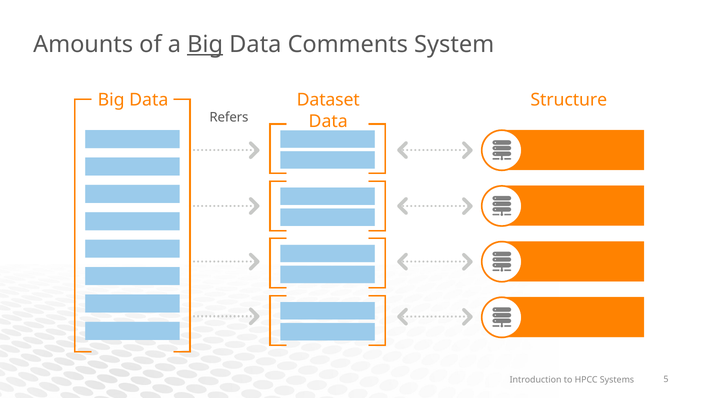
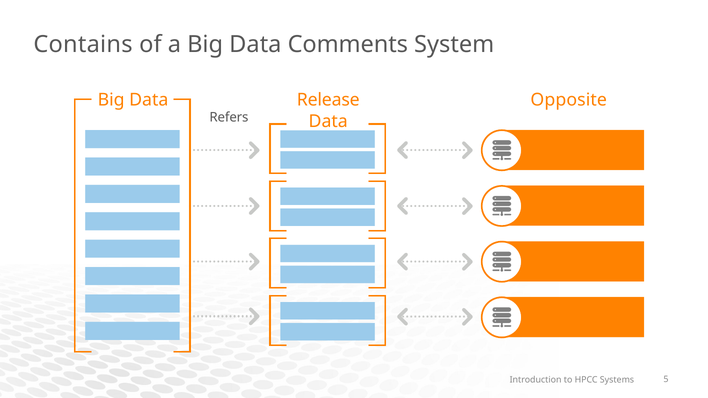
Amounts: Amounts -> Contains
Big at (205, 44) underline: present -> none
Dataset: Dataset -> Release
Structure: Structure -> Opposite
